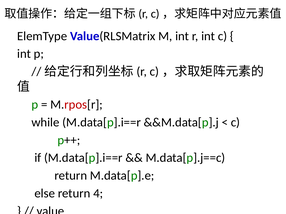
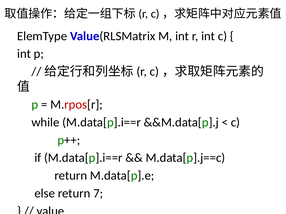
4: 4 -> 7
